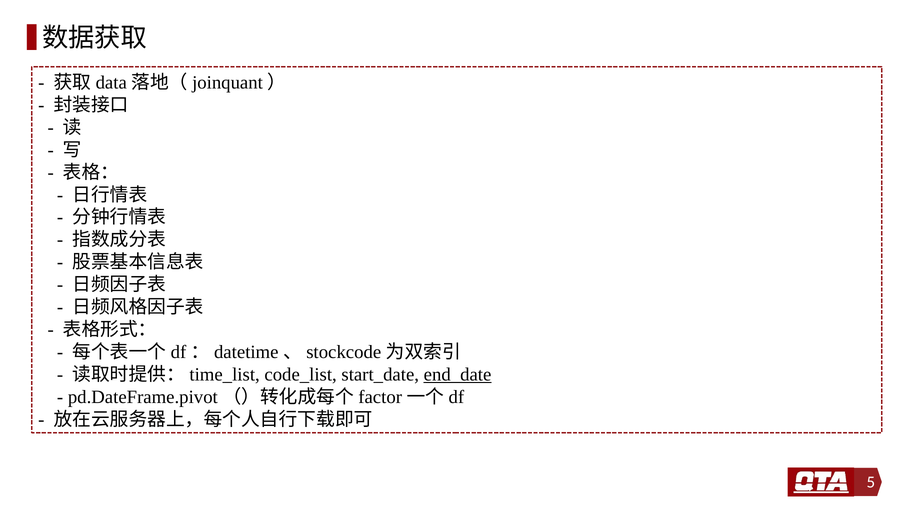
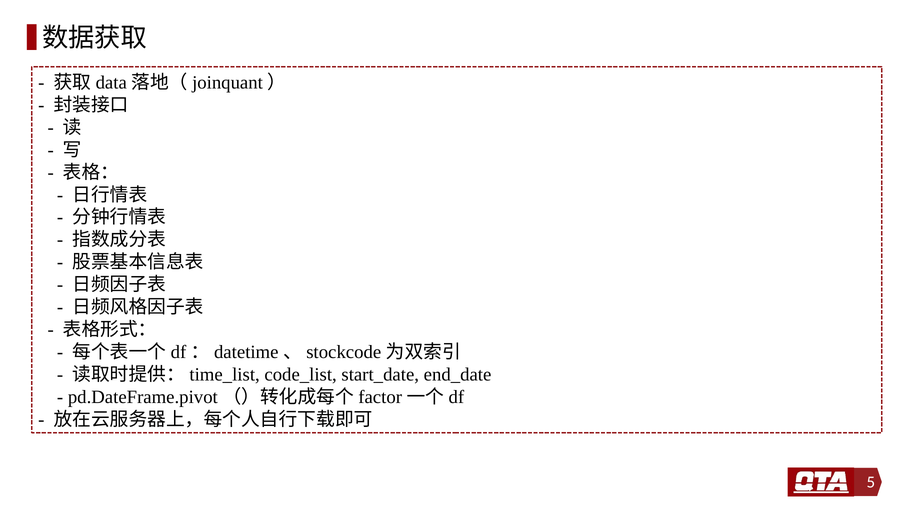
end_date underline: present -> none
